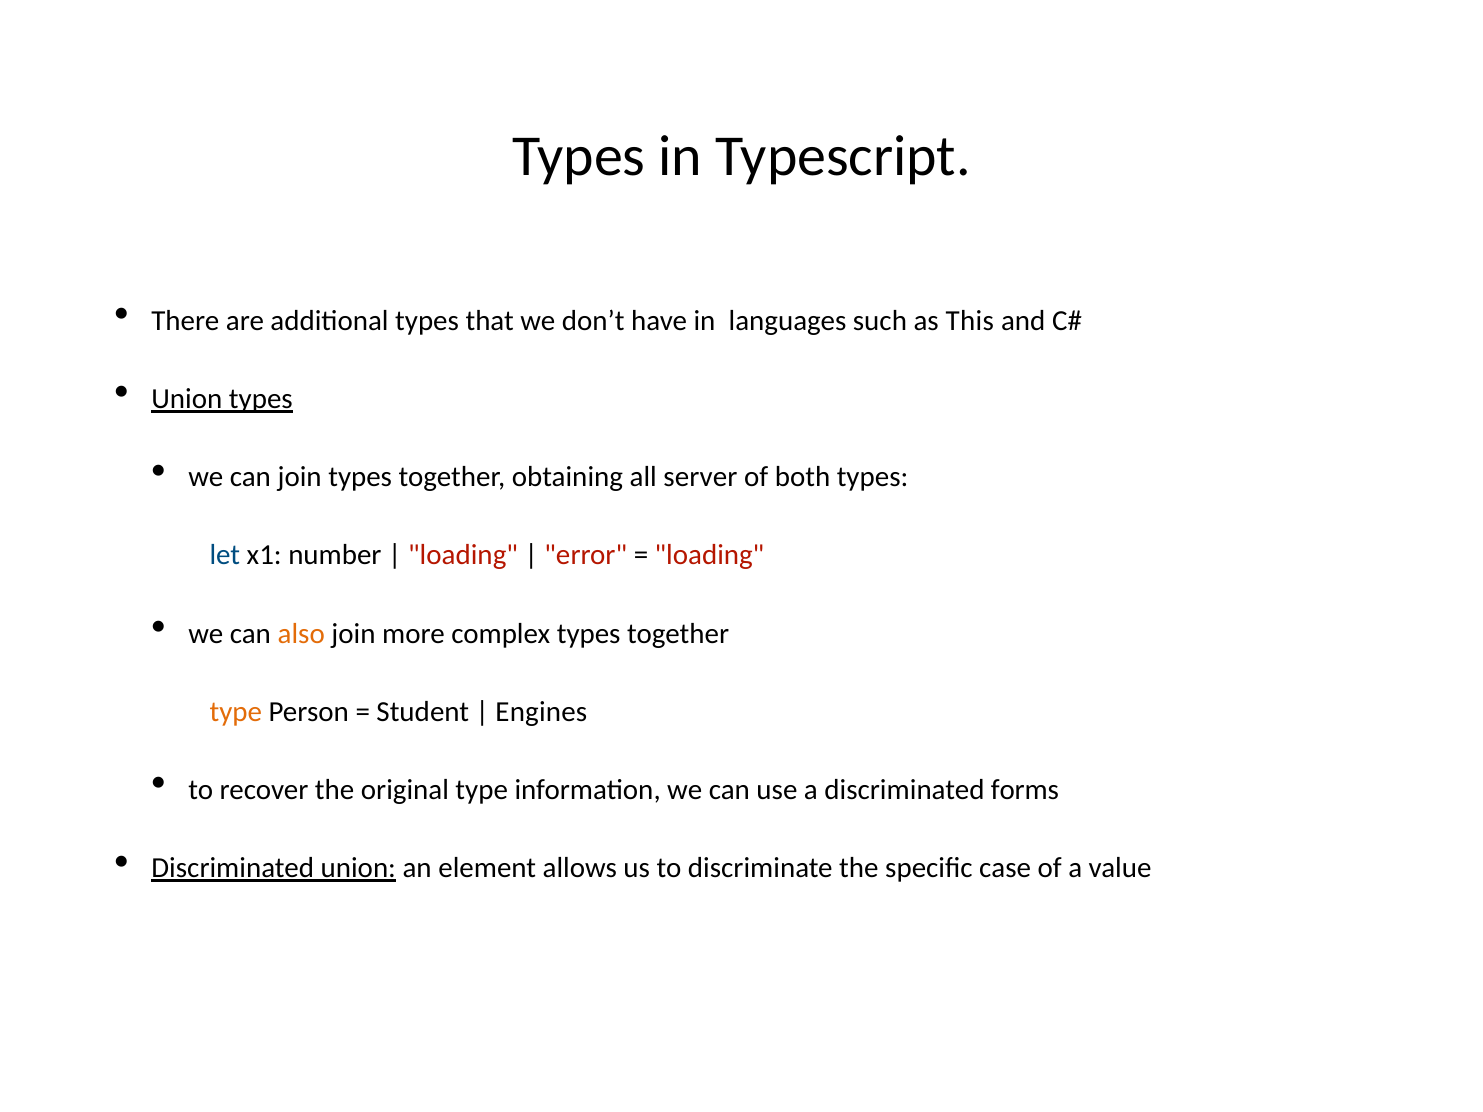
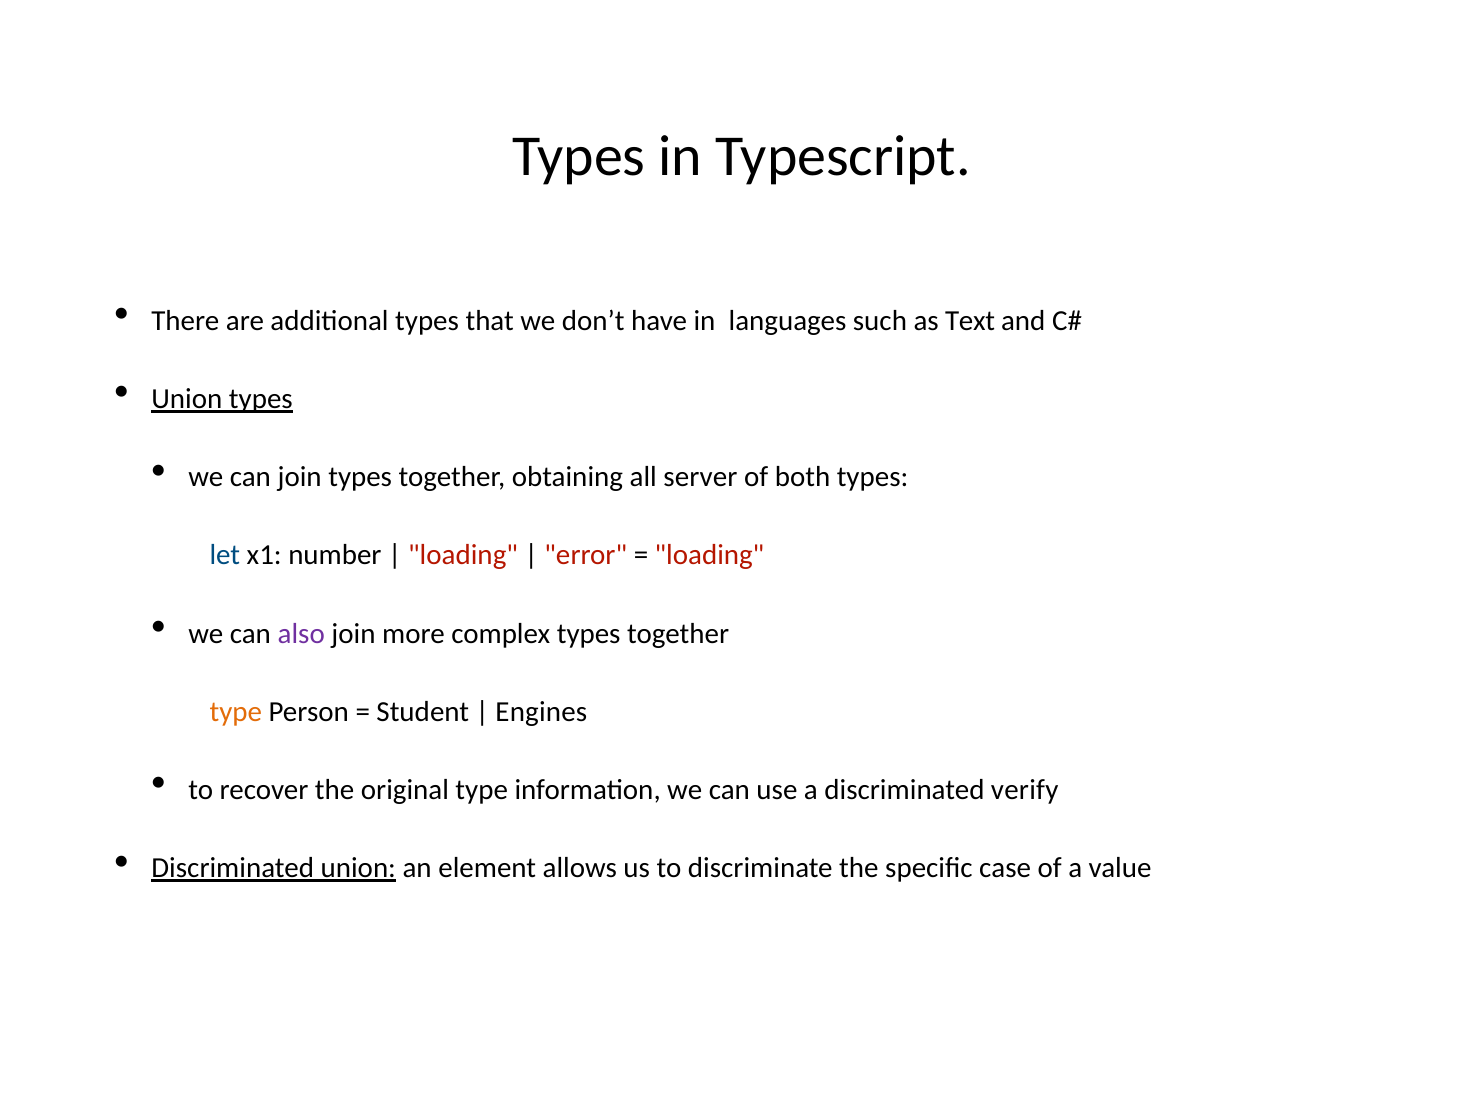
This: This -> Text
also colour: orange -> purple
forms: forms -> verify
